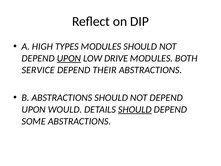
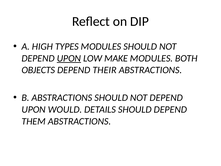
DRIVE: DRIVE -> MAKE
SERVICE: SERVICE -> OBJECTS
SHOULD at (135, 109) underline: present -> none
SOME: SOME -> THEM
